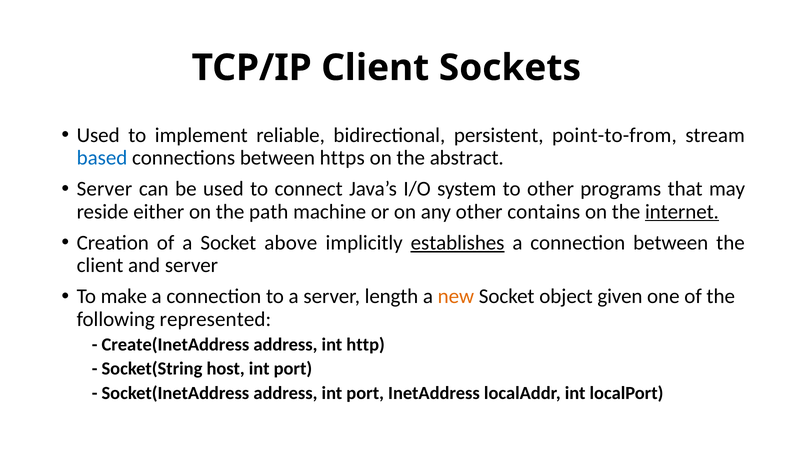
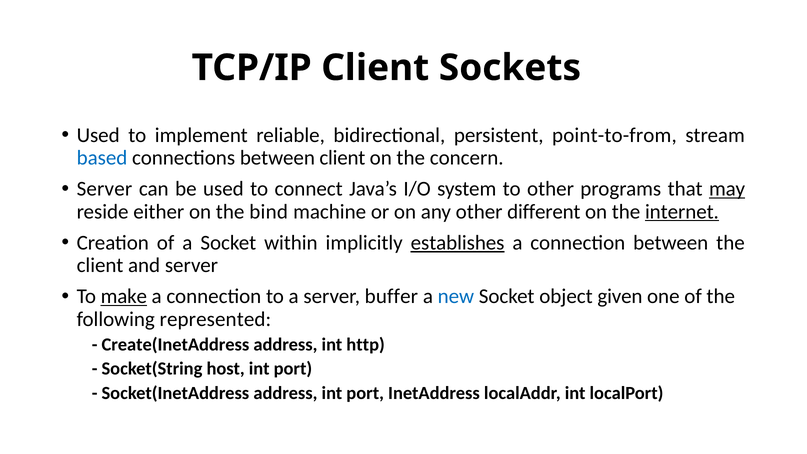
between https: https -> client
abstract: abstract -> concern
may underline: none -> present
path: path -> bind
contains: contains -> different
above: above -> within
make underline: none -> present
length: length -> buffer
new colour: orange -> blue
